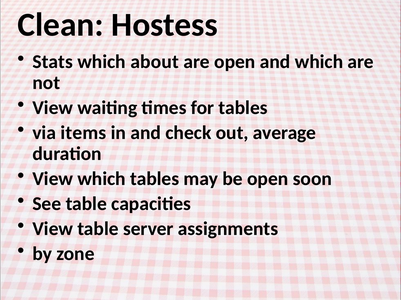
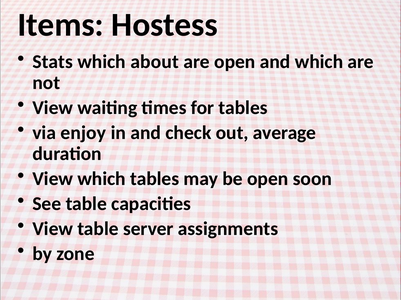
Clean: Clean -> Items
items: items -> enjoy
